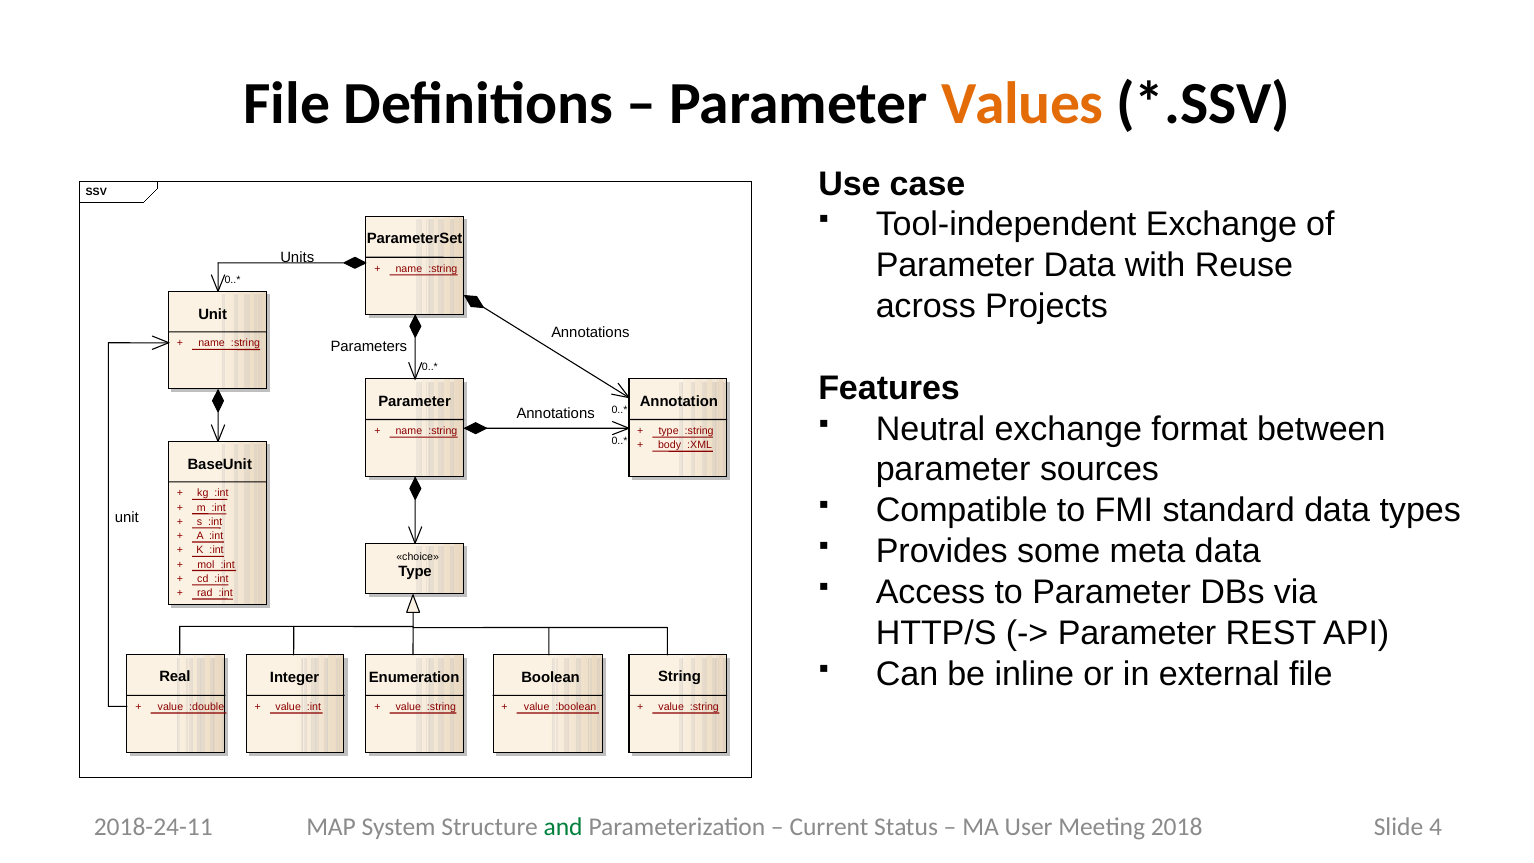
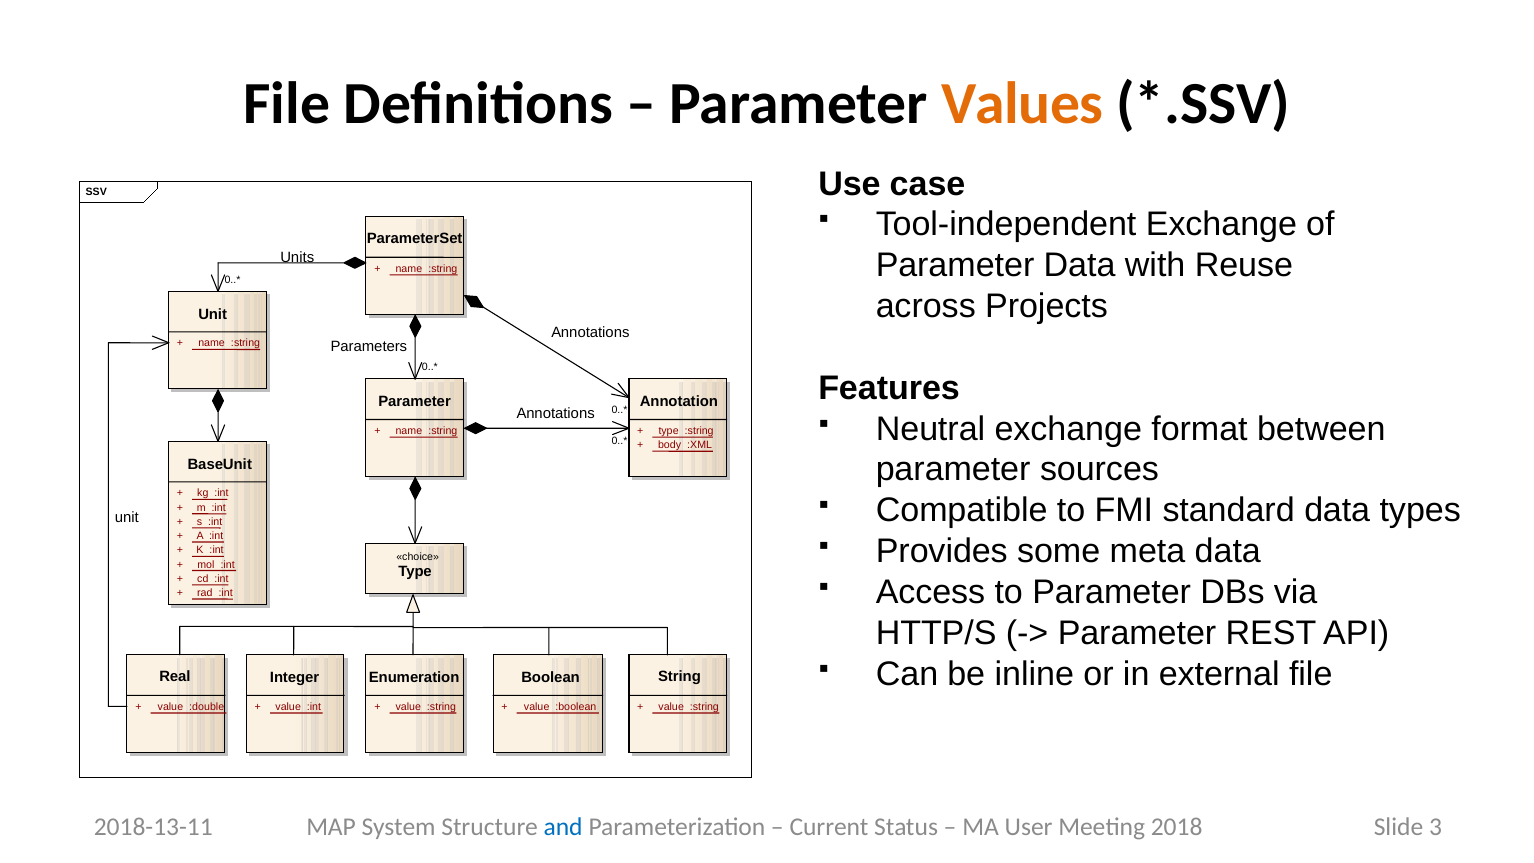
2018-24-11: 2018-24-11 -> 2018-13-11
and colour: green -> blue
4: 4 -> 3
